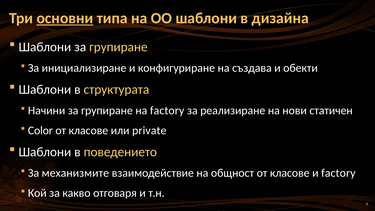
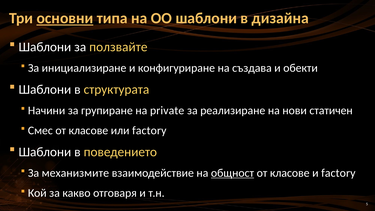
Шаблони за групиране: групиране -> ползвайте
на factory: factory -> private
Color: Color -> Смес
или private: private -> factory
общност underline: none -> present
